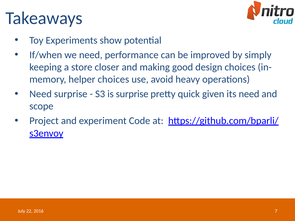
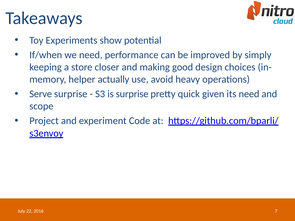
helper choices: choices -> actually
Need at (41, 94): Need -> Serve
